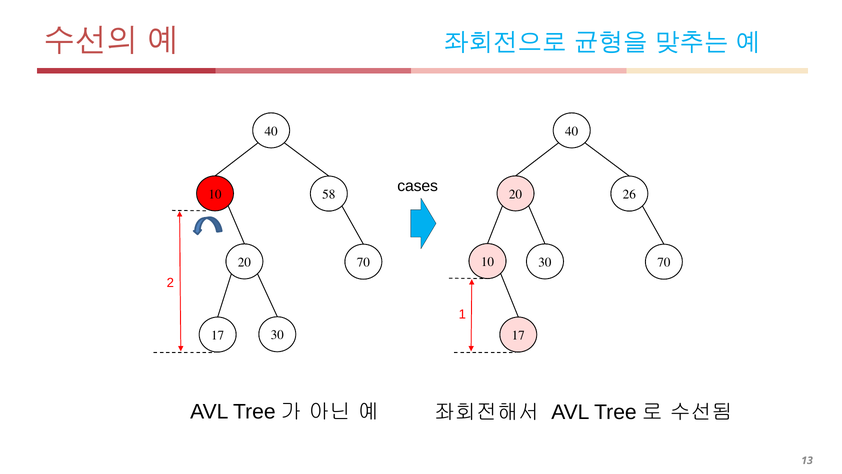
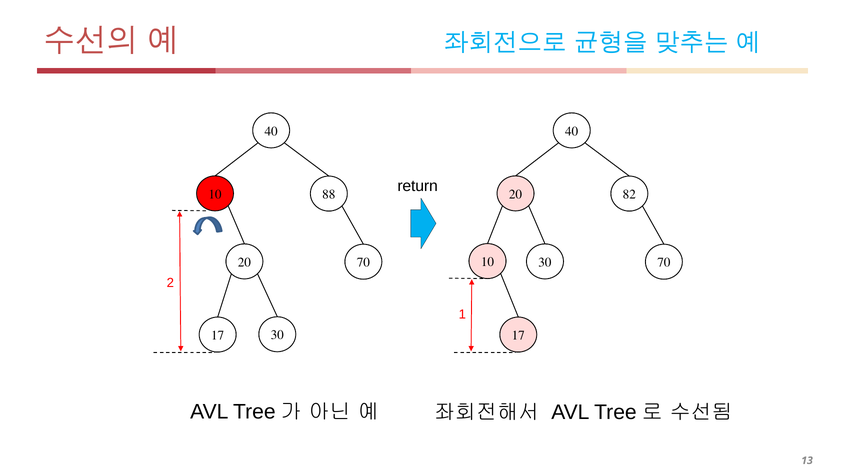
cases: cases -> return
58: 58 -> 88
26: 26 -> 82
